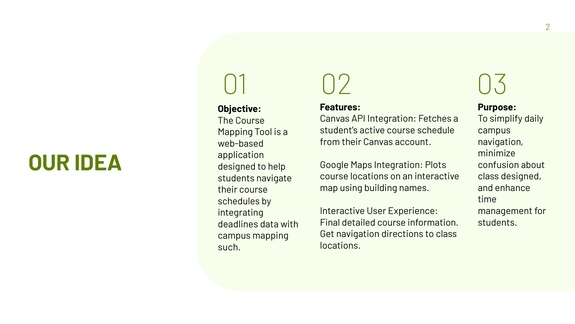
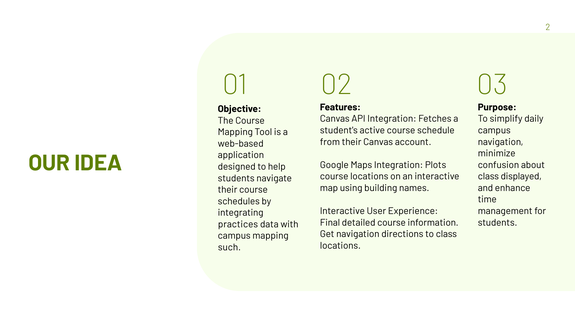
class designed: designed -> displayed
deadlines: deadlines -> practices
